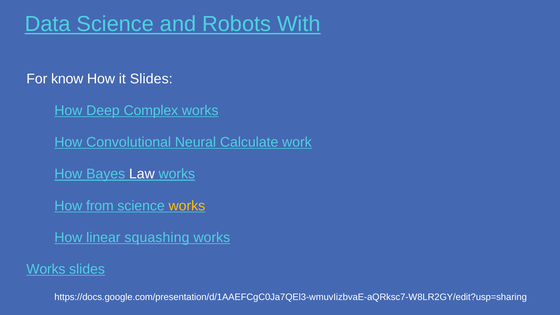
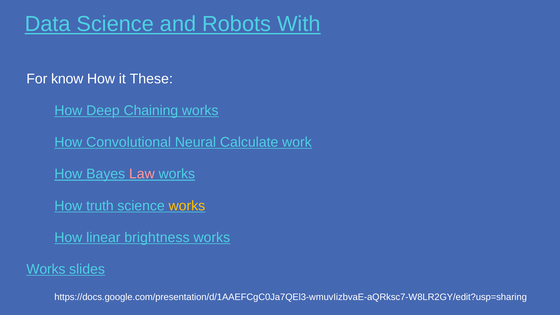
it Slides: Slides -> These
Complex: Complex -> Chaining
Law colour: white -> pink
from: from -> truth
squashing: squashing -> brightness
